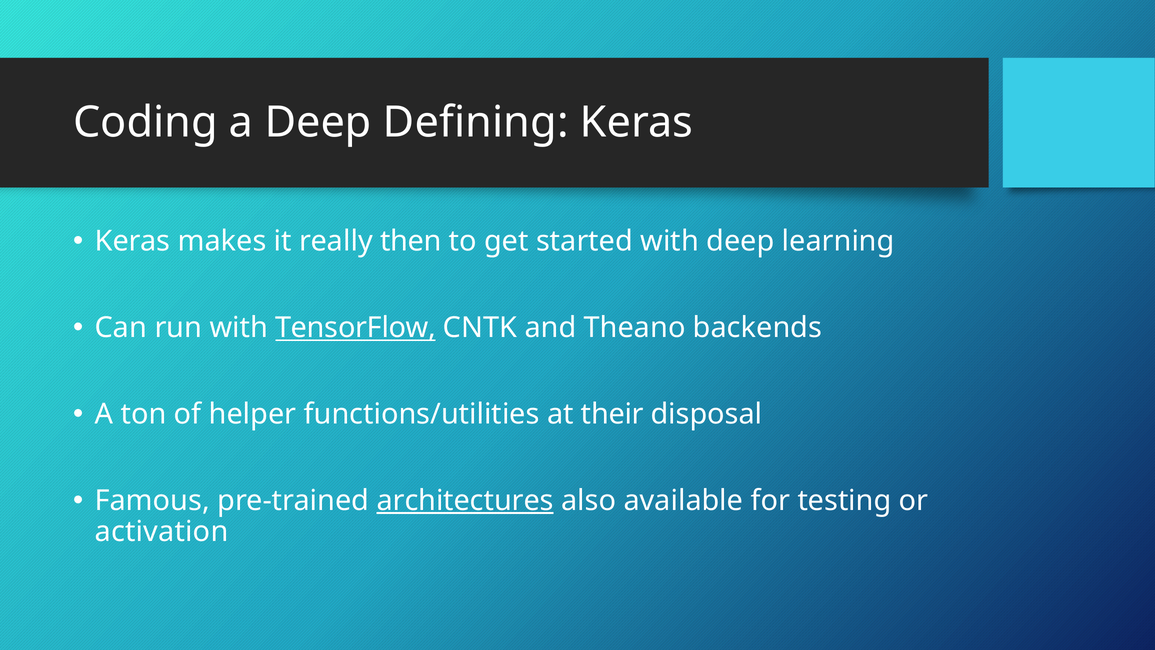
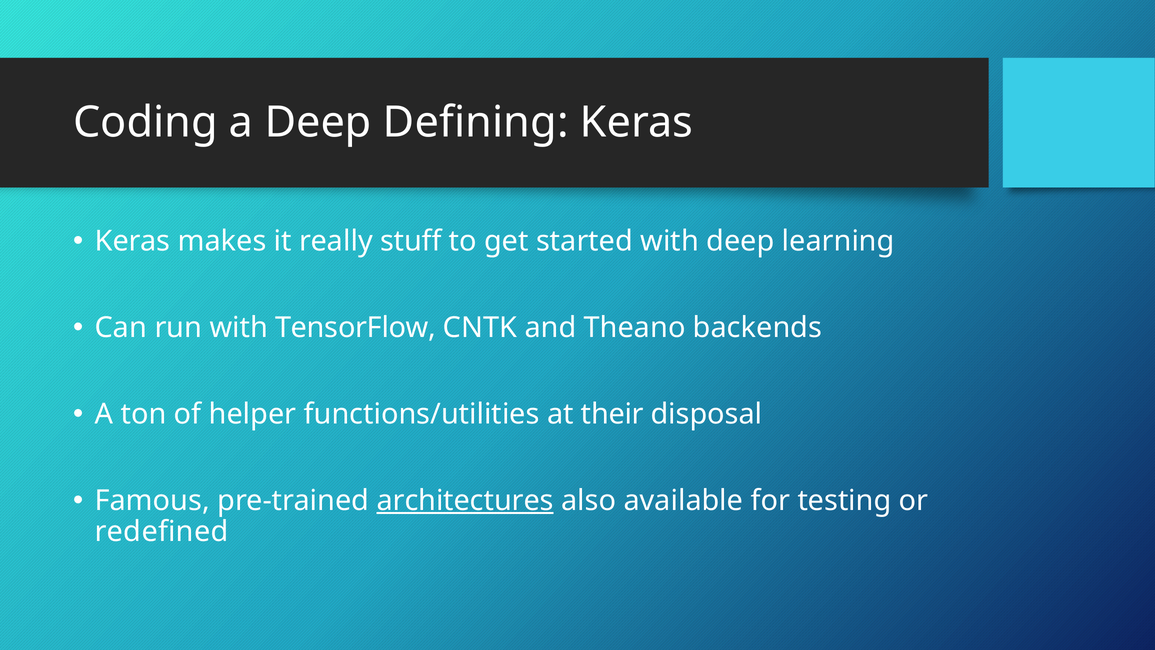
then: then -> stuff
TensorFlow underline: present -> none
activation: activation -> redefined
